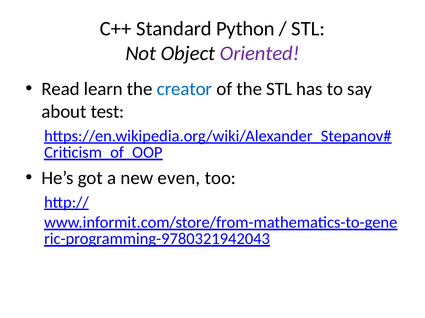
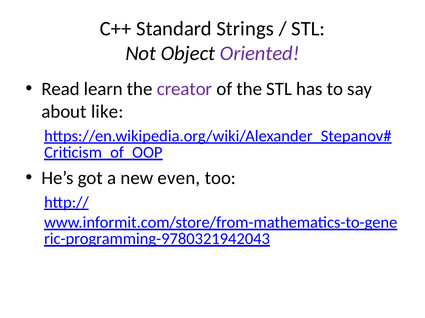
Python: Python -> Strings
creator colour: blue -> purple
test: test -> like
